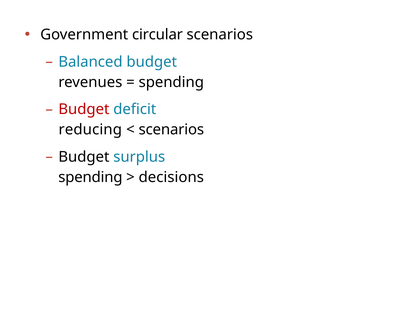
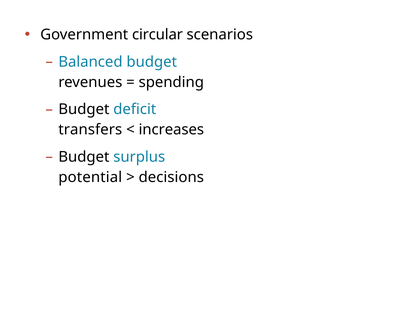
Budget at (84, 110) colour: red -> black
reducing: reducing -> transfers
scenarios at (171, 130): scenarios -> increases
spending at (90, 178): spending -> potential
